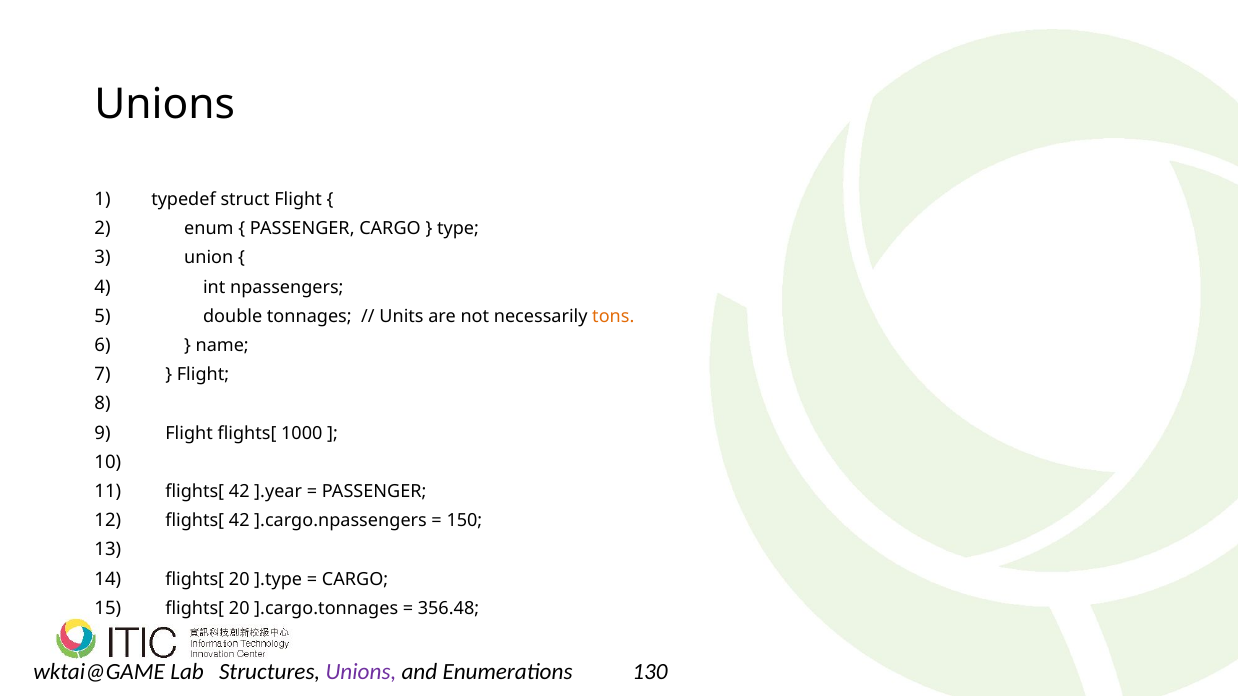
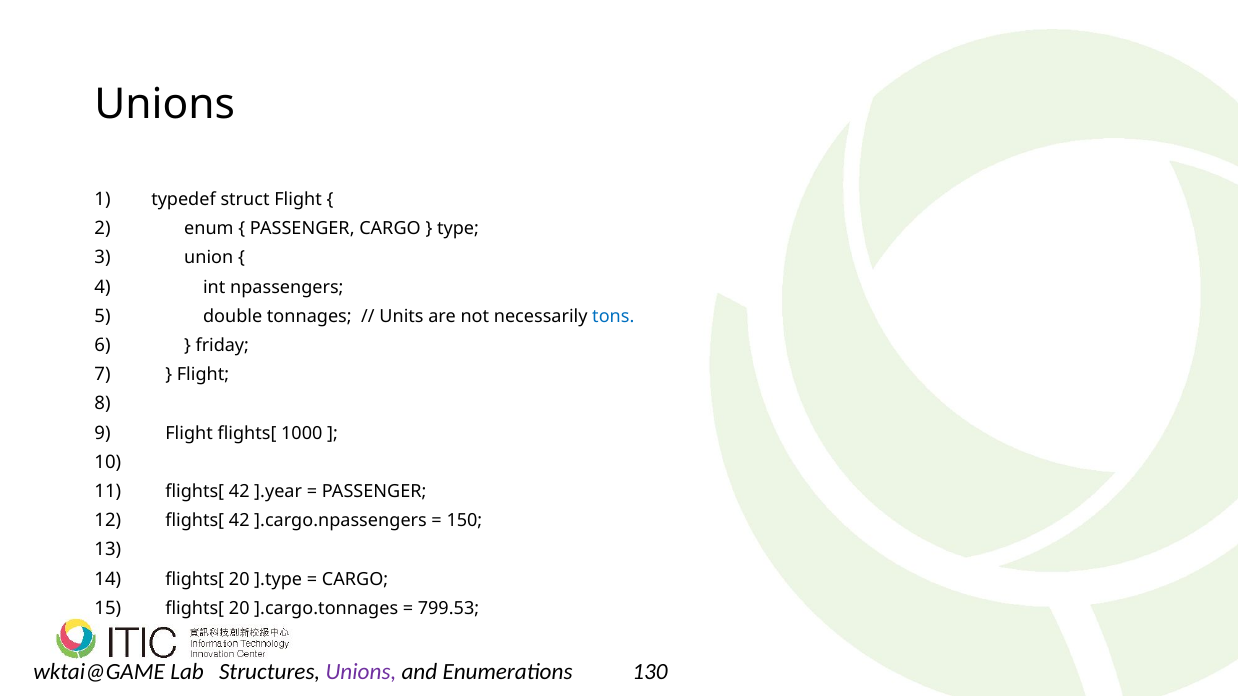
tons colour: orange -> blue
name: name -> friday
356.48: 356.48 -> 799.53
